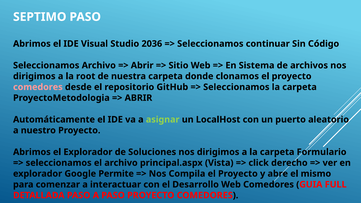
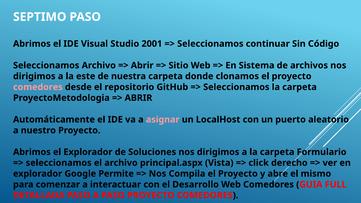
2036: 2036 -> 2001
root: root -> este
asignar colour: light green -> pink
